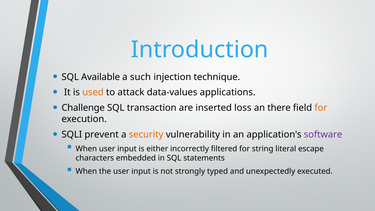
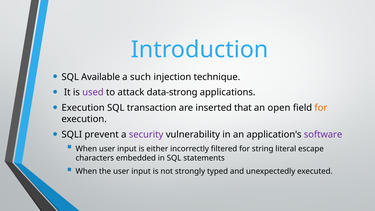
used colour: orange -> purple
data-values: data-values -> data-strong
Challenge at (83, 108): Challenge -> Execution
loss: loss -> that
there: there -> open
security colour: orange -> purple
